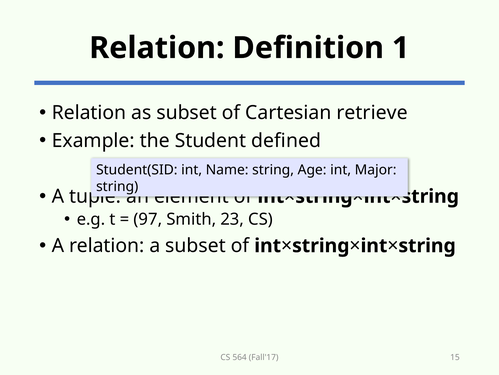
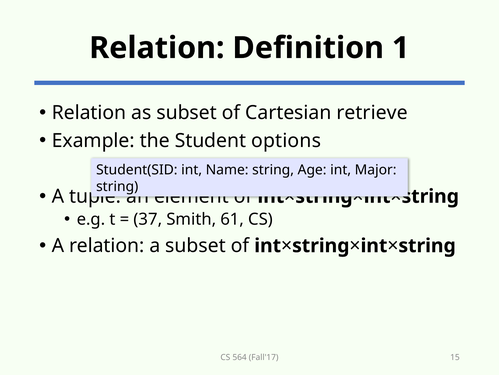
defined: defined -> options
97: 97 -> 37
23: 23 -> 61
